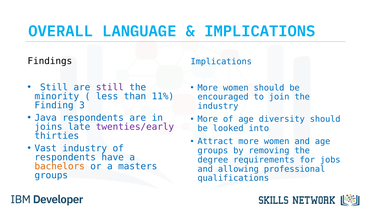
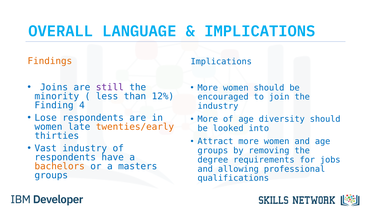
Findings colour: black -> orange
Still at (54, 87): Still -> Joins
11%: 11% -> 12%
3: 3 -> 4
Java: Java -> Lose
joins at (48, 127): joins -> women
twenties/early colour: purple -> orange
